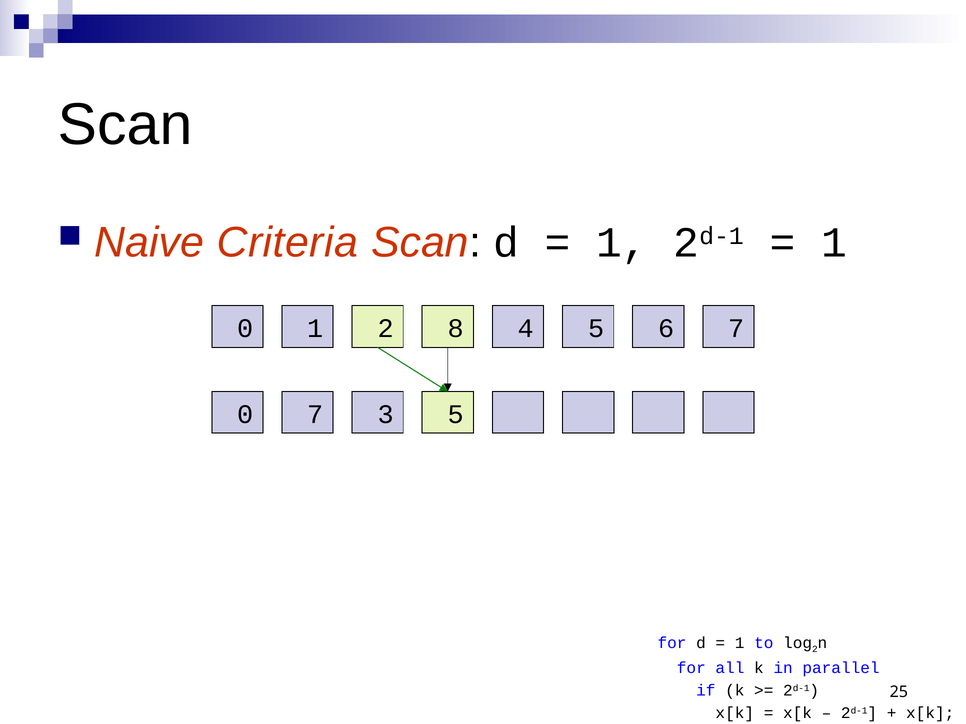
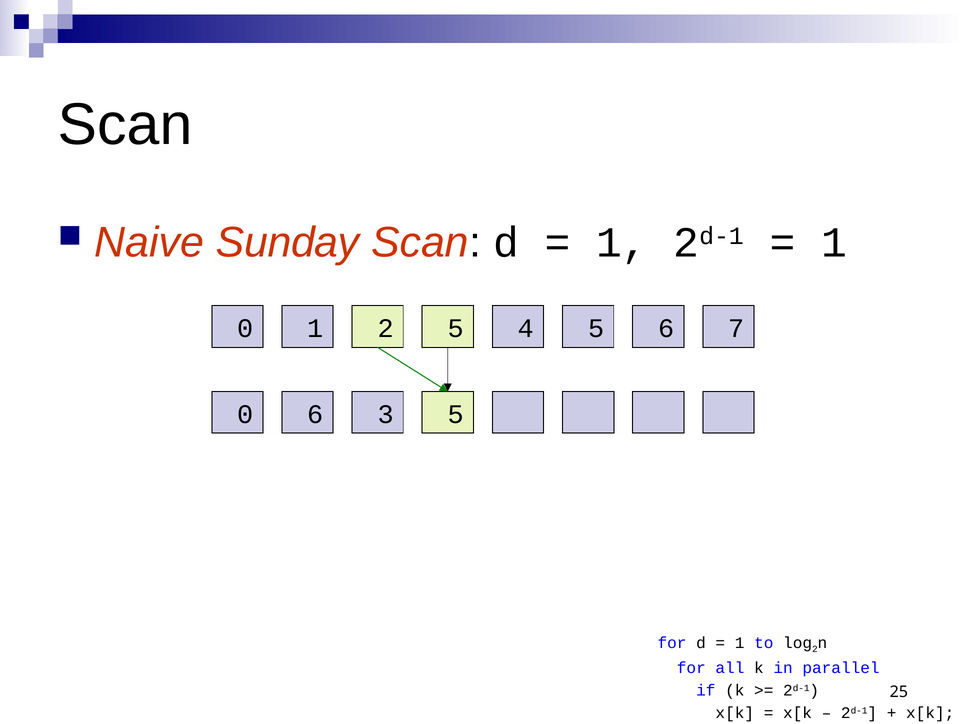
Criteria: Criteria -> Sunday
2 8: 8 -> 5
0 7: 7 -> 6
